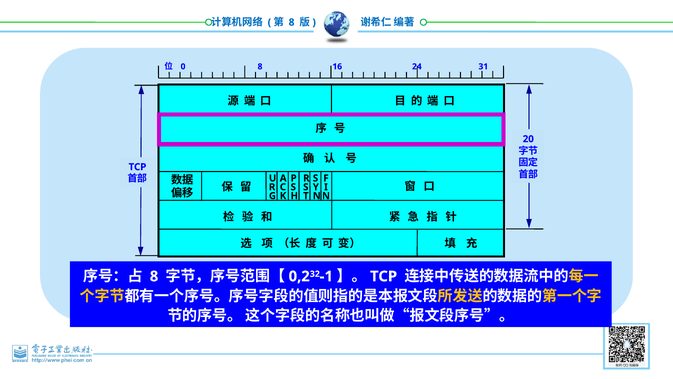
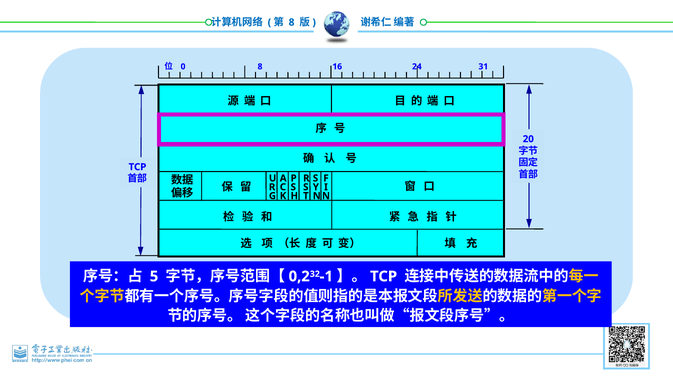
8 at (154, 276): 8 -> 5
